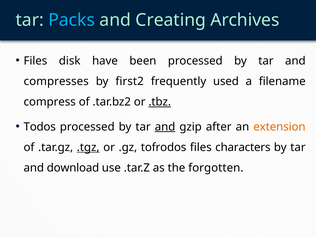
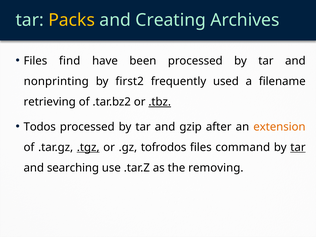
Packs colour: light blue -> yellow
disk: disk -> find
compresses: compresses -> nonprinting
compress: compress -> retrieving
and at (165, 127) underline: present -> none
characters: characters -> command
tar at (298, 147) underline: none -> present
download: download -> searching
forgotten: forgotten -> removing
